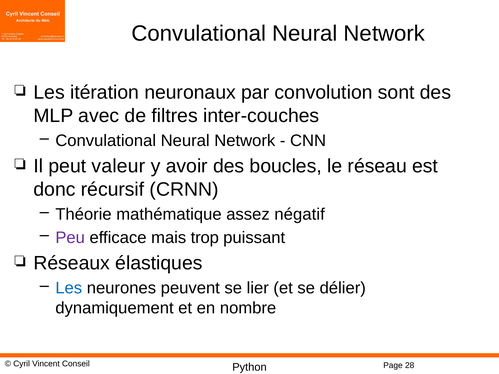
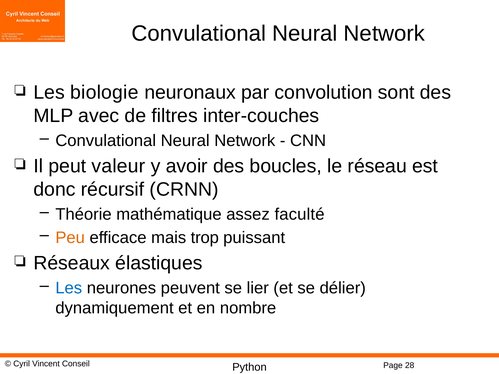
itération: itération -> biologie
négatif: négatif -> faculté
Peu colour: purple -> orange
